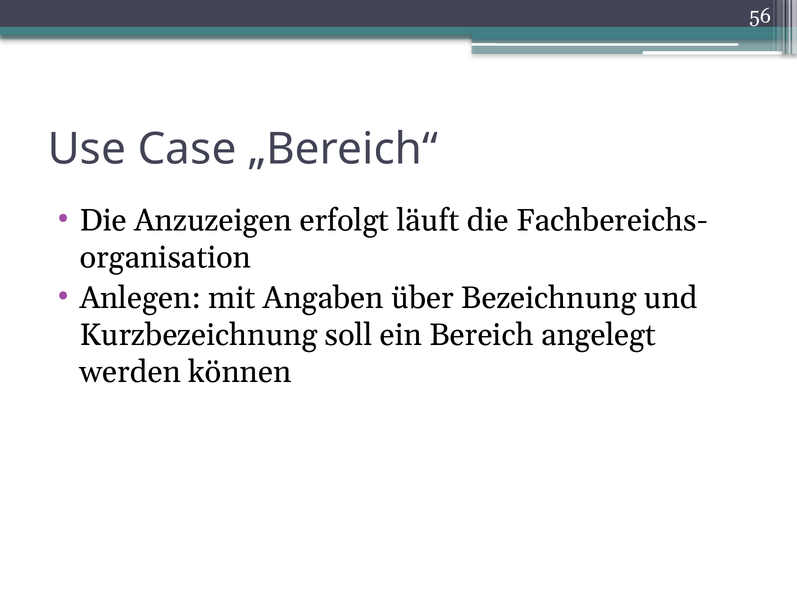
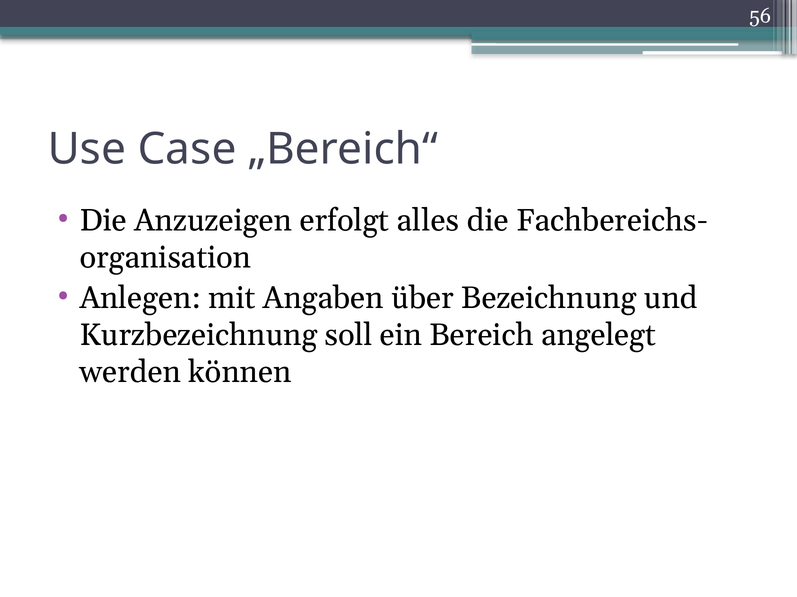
läuft: läuft -> alles
